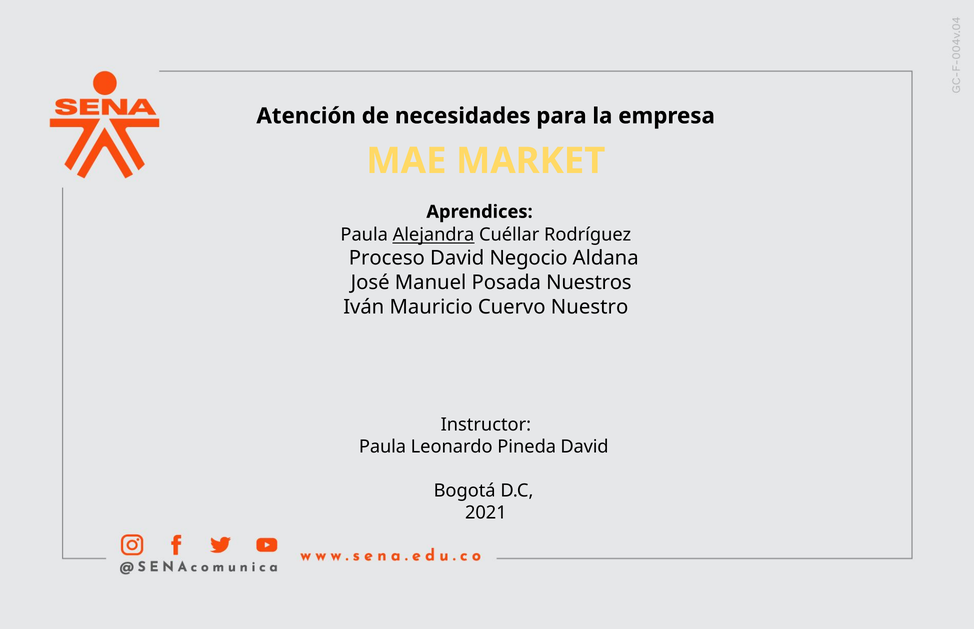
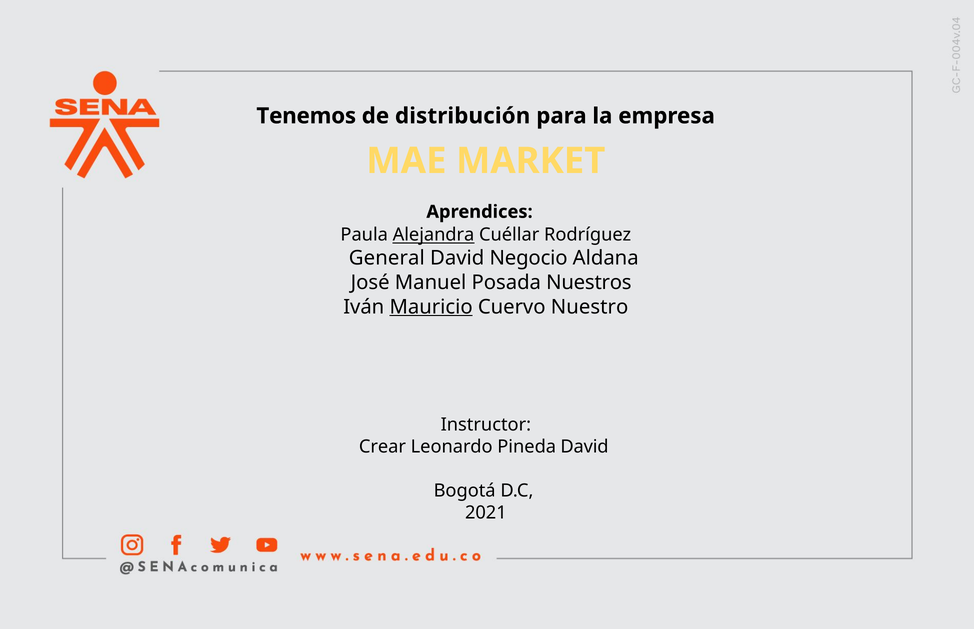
Atención: Atención -> Tenemos
necesidades: necesidades -> distribución
Proceso: Proceso -> General
Mauricio underline: none -> present
Paula at (382, 447): Paula -> Crear
